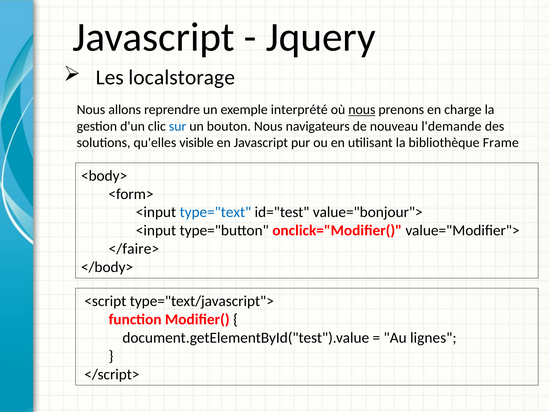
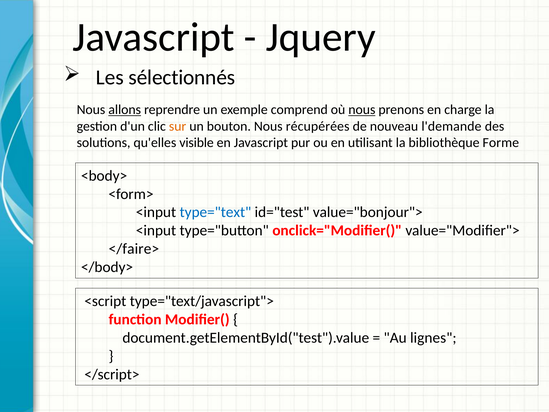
localstorage: localstorage -> sélectionnés
allons underline: none -> present
interprété: interprété -> comprend
sur colour: blue -> orange
navigateurs: navigateurs -> récupérées
Frame: Frame -> Forme
